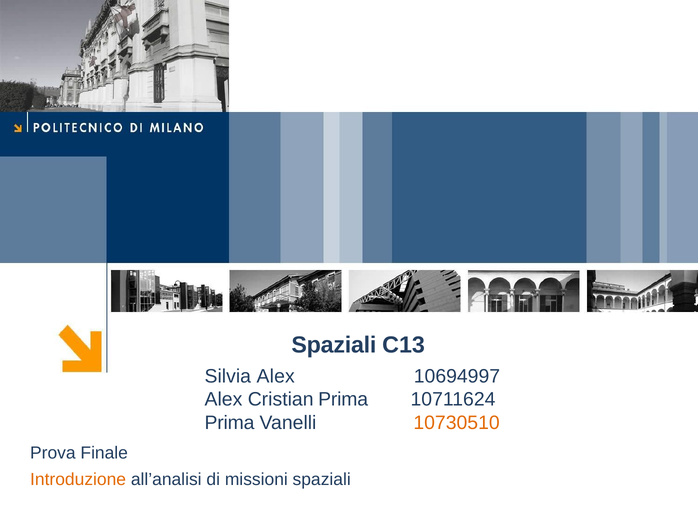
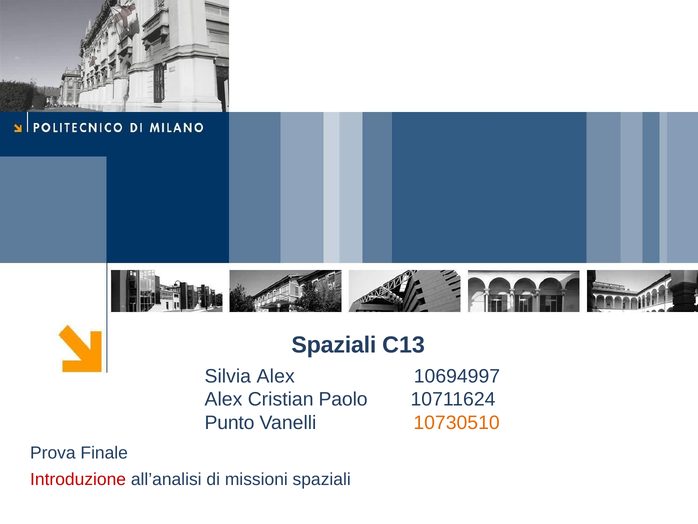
Cristian Prima: Prima -> Paolo
Prima at (230, 422): Prima -> Punto
Introduzione colour: orange -> red
